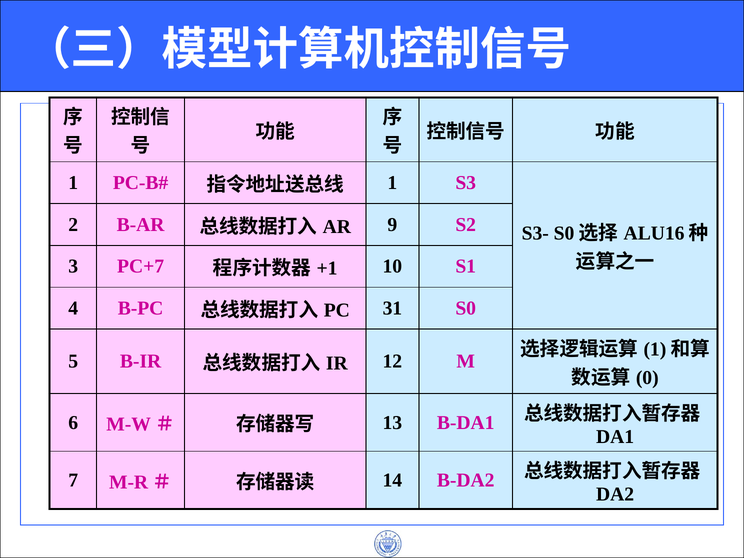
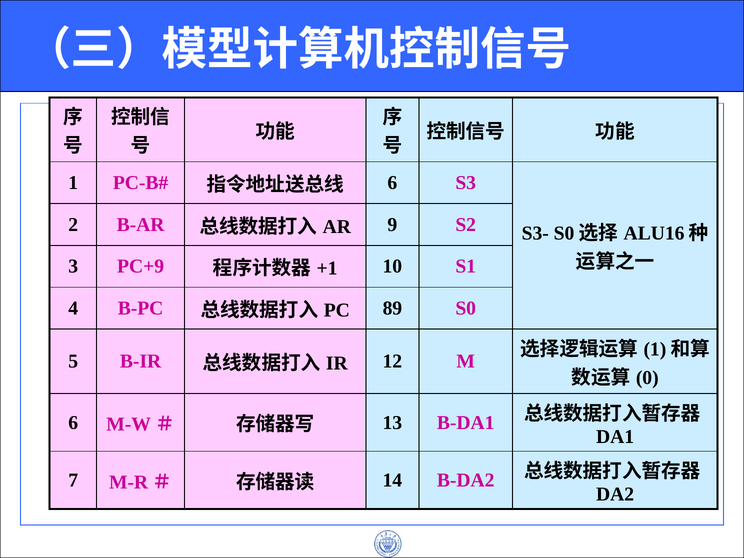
1 at (392, 183): 1 -> 6
PC+7: PC+7 -> PC+9
31: 31 -> 89
